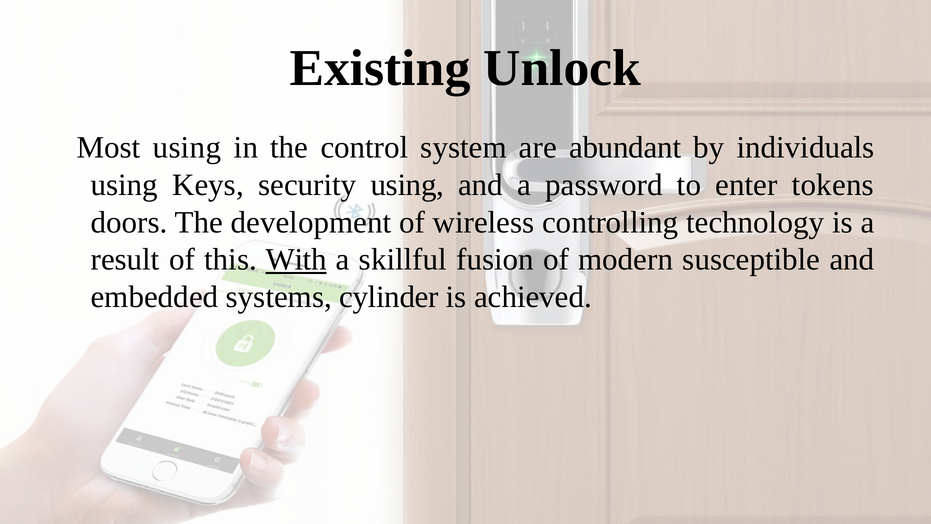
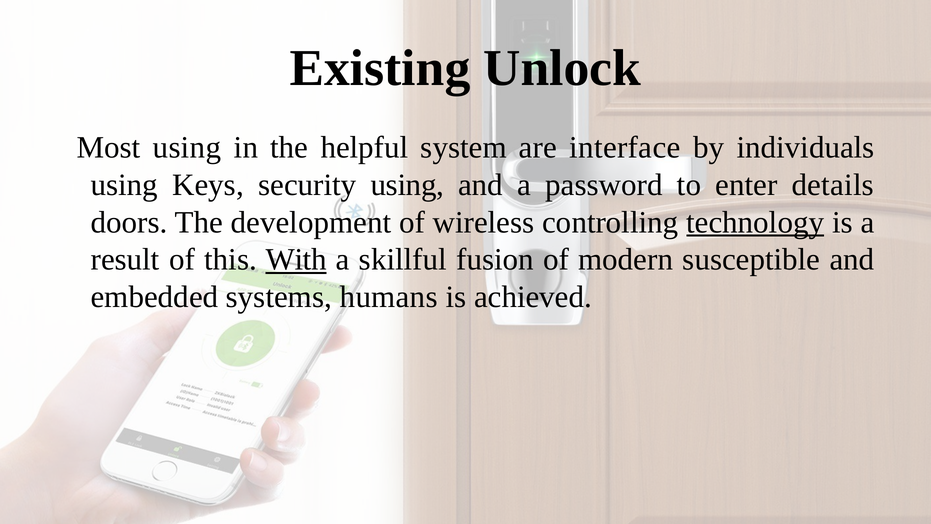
control: control -> helpful
abundant: abundant -> interface
tokens: tokens -> details
technology underline: none -> present
cylinder: cylinder -> humans
